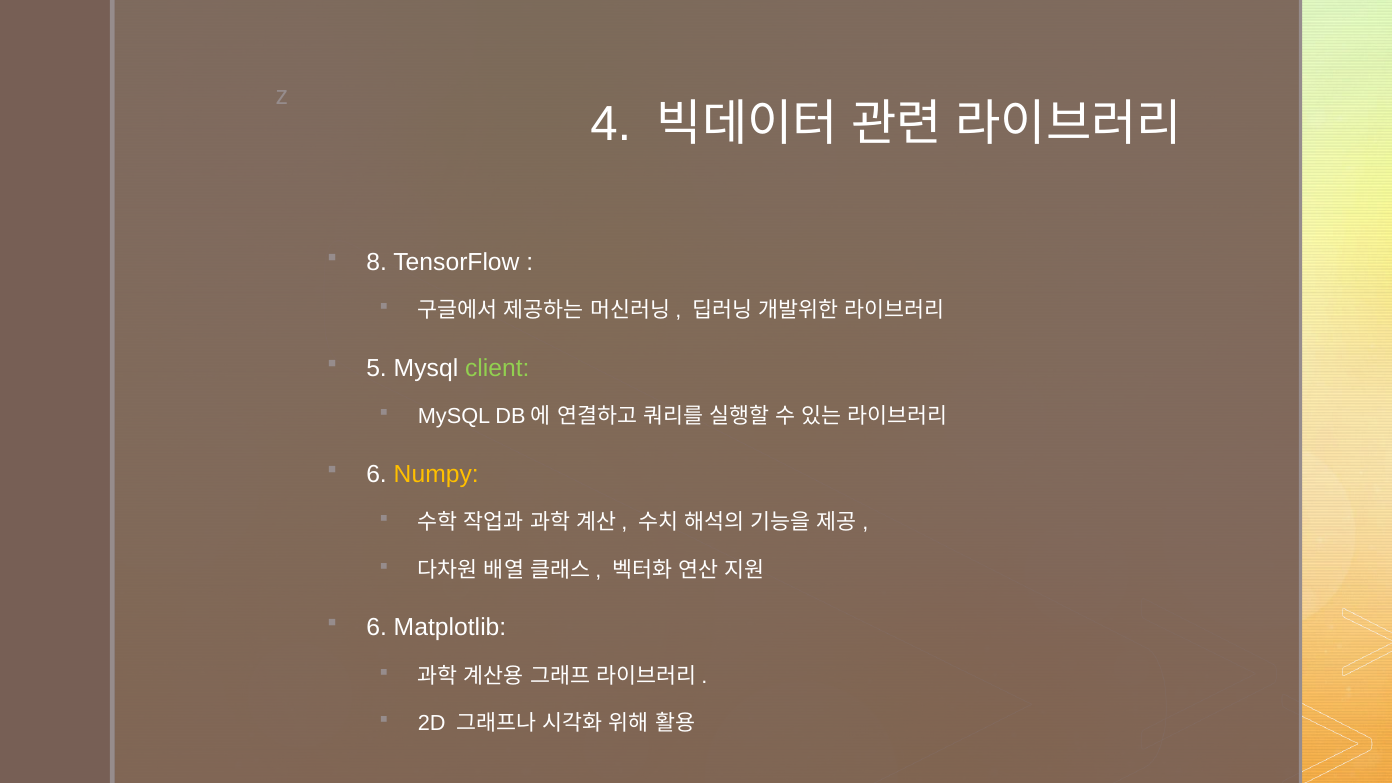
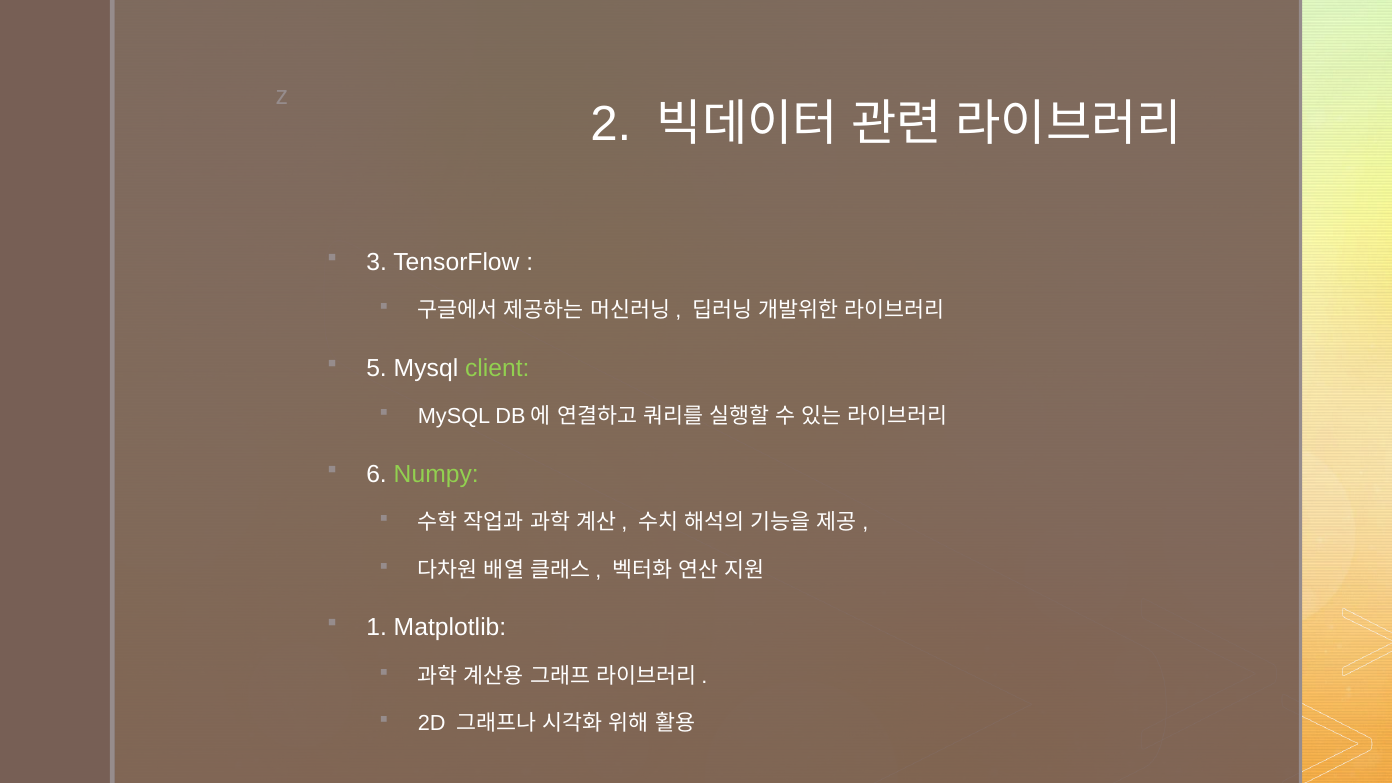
4: 4 -> 2
8: 8 -> 3
Numpy colour: yellow -> light green
6 at (377, 627): 6 -> 1
